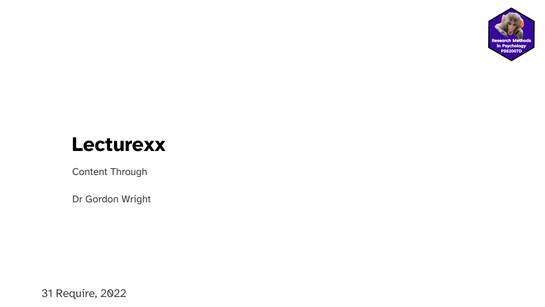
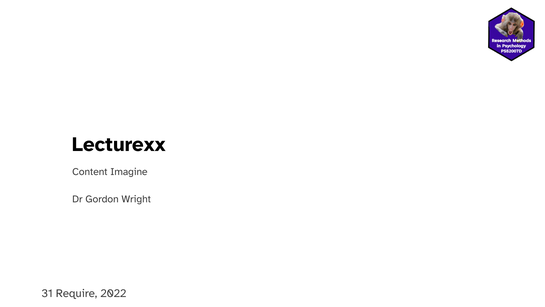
Through: Through -> Imagine
